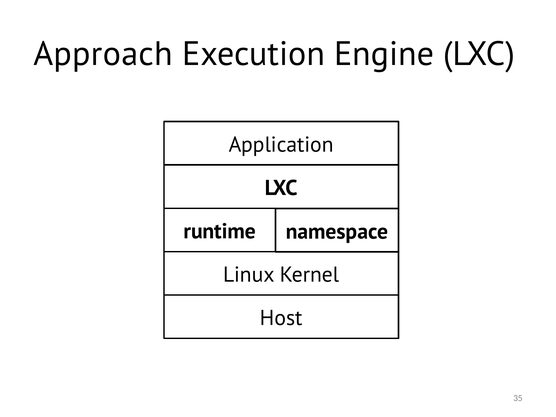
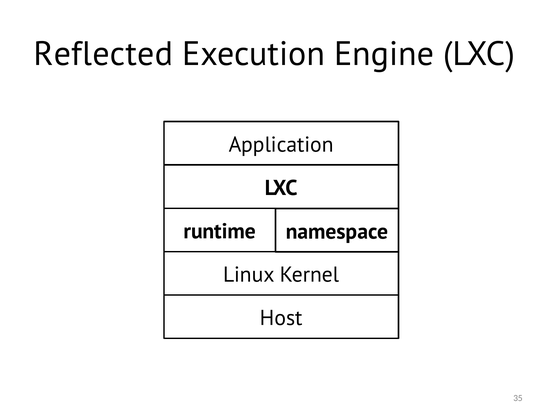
Approach: Approach -> Reflected
